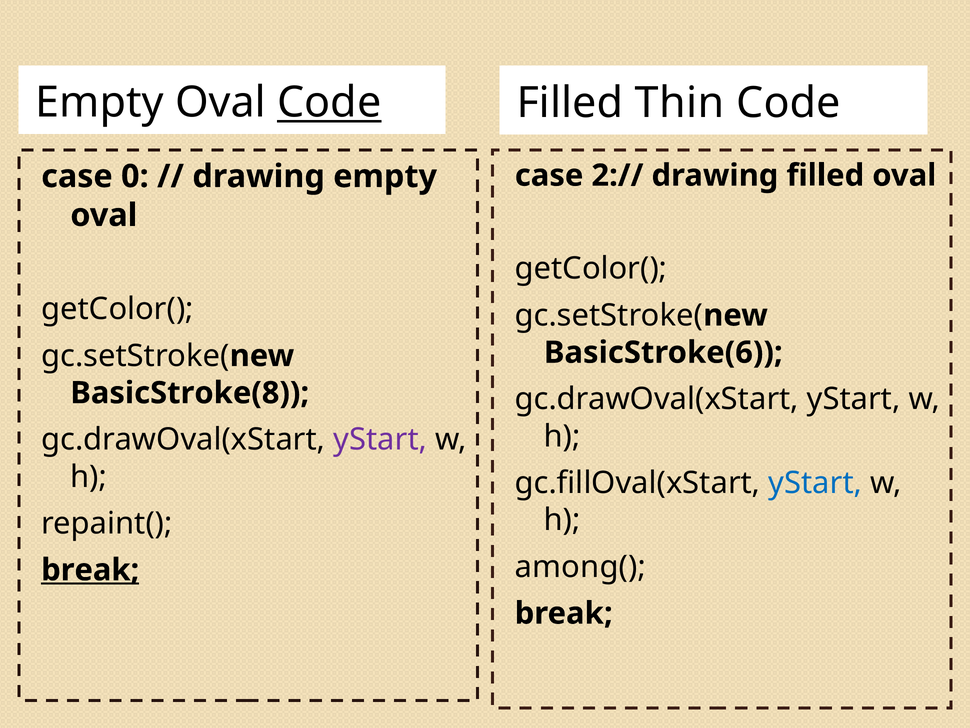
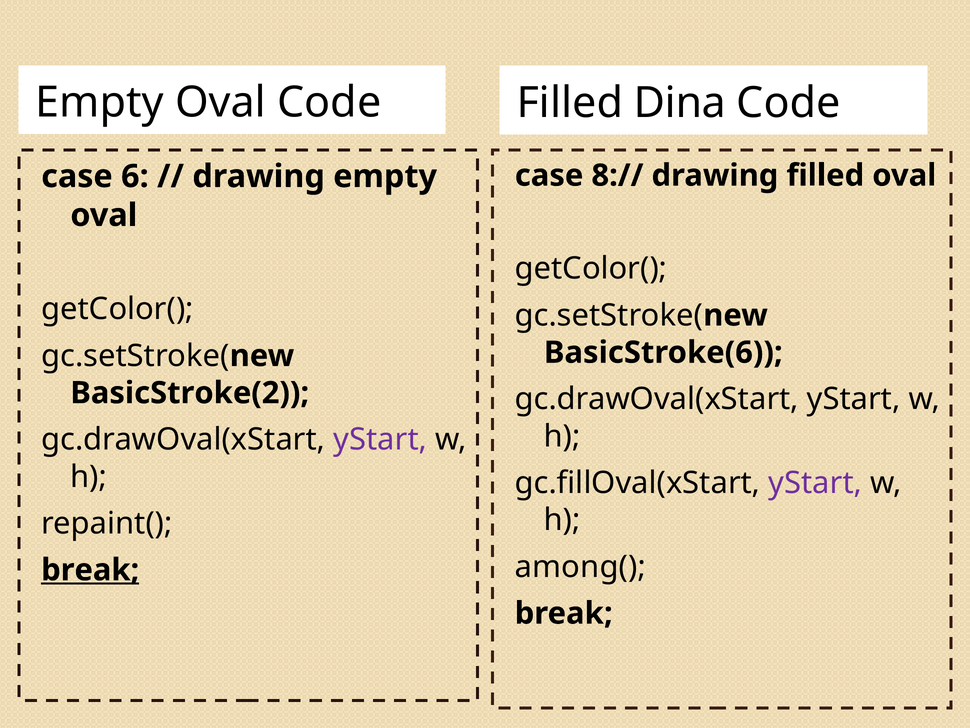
Code at (329, 103) underline: present -> none
Thin: Thin -> Dina
2://: 2:// -> 8://
0: 0 -> 6
BasicStroke(8: BasicStroke(8 -> BasicStroke(2
yStart at (815, 483) colour: blue -> purple
